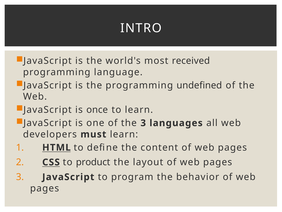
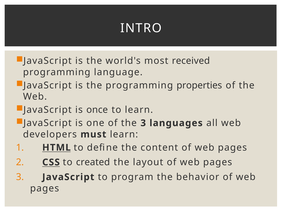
undefined: undefined -> properties
product: product -> created
